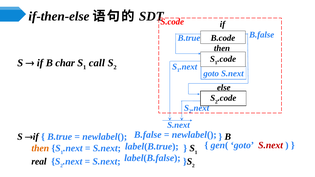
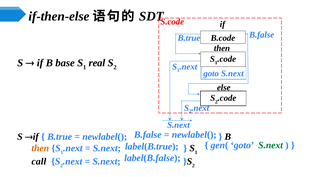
char: char -> base
call: call -> real
S.next at (271, 145) colour: red -> green
real: real -> call
